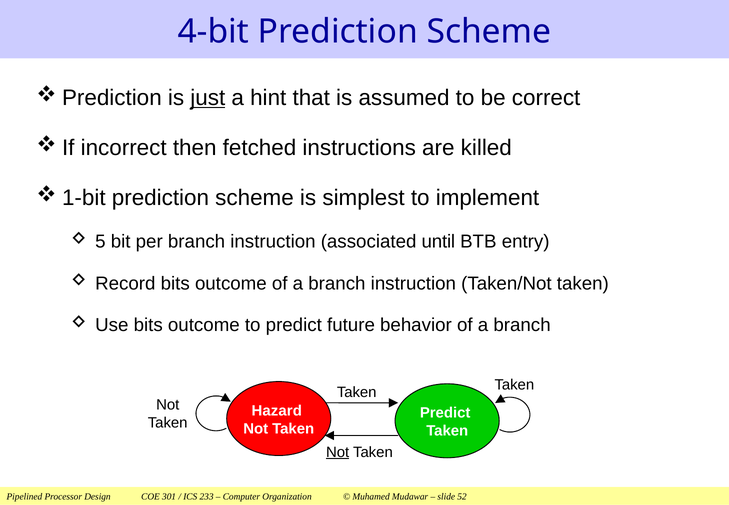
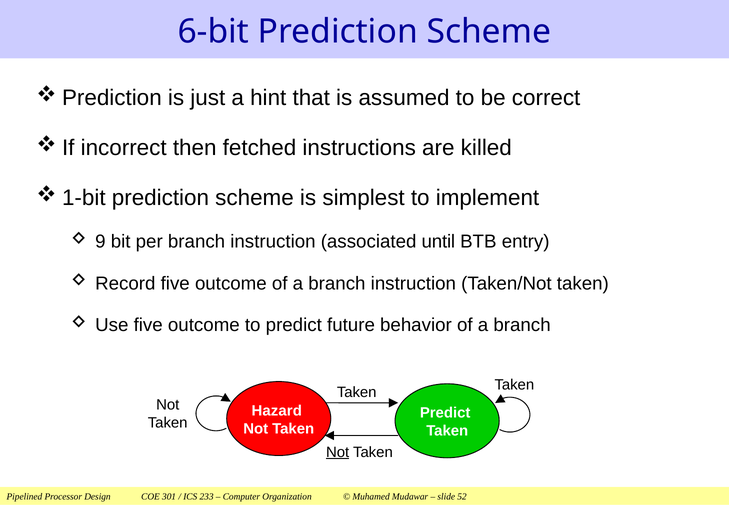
4-bit: 4-bit -> 6-bit
just underline: present -> none
5: 5 -> 9
Record bits: bits -> five
Use bits: bits -> five
